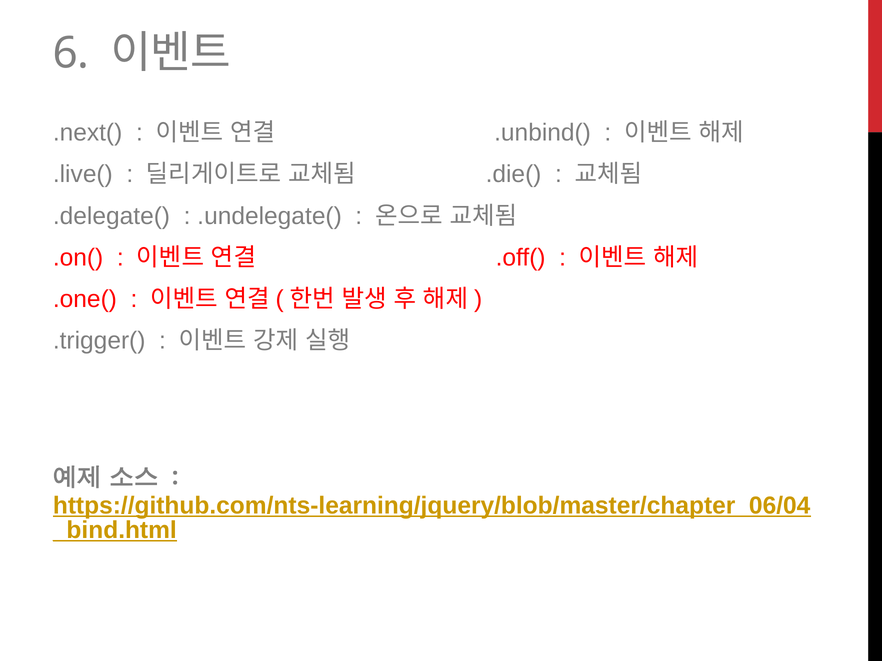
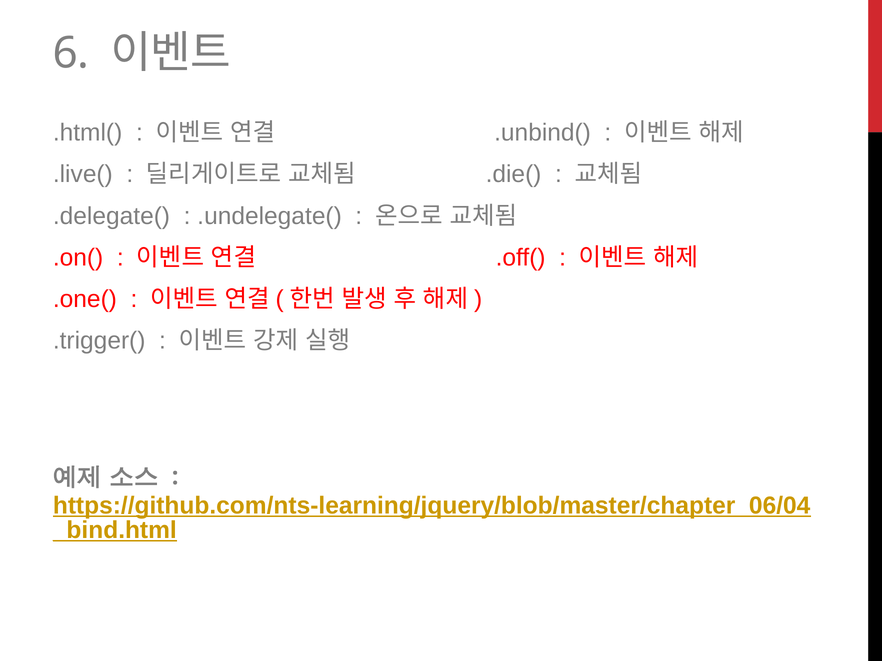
.next(: .next( -> .html(
